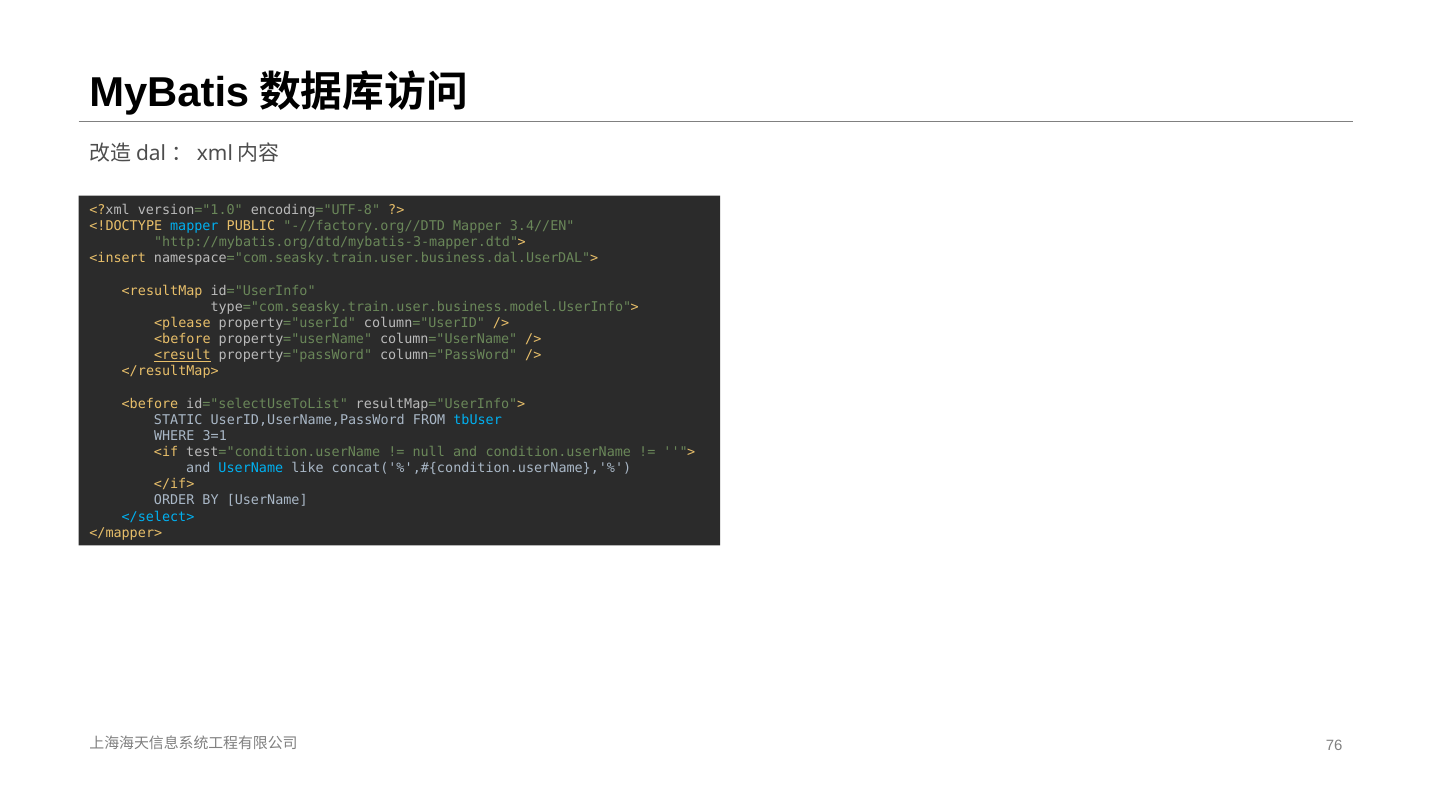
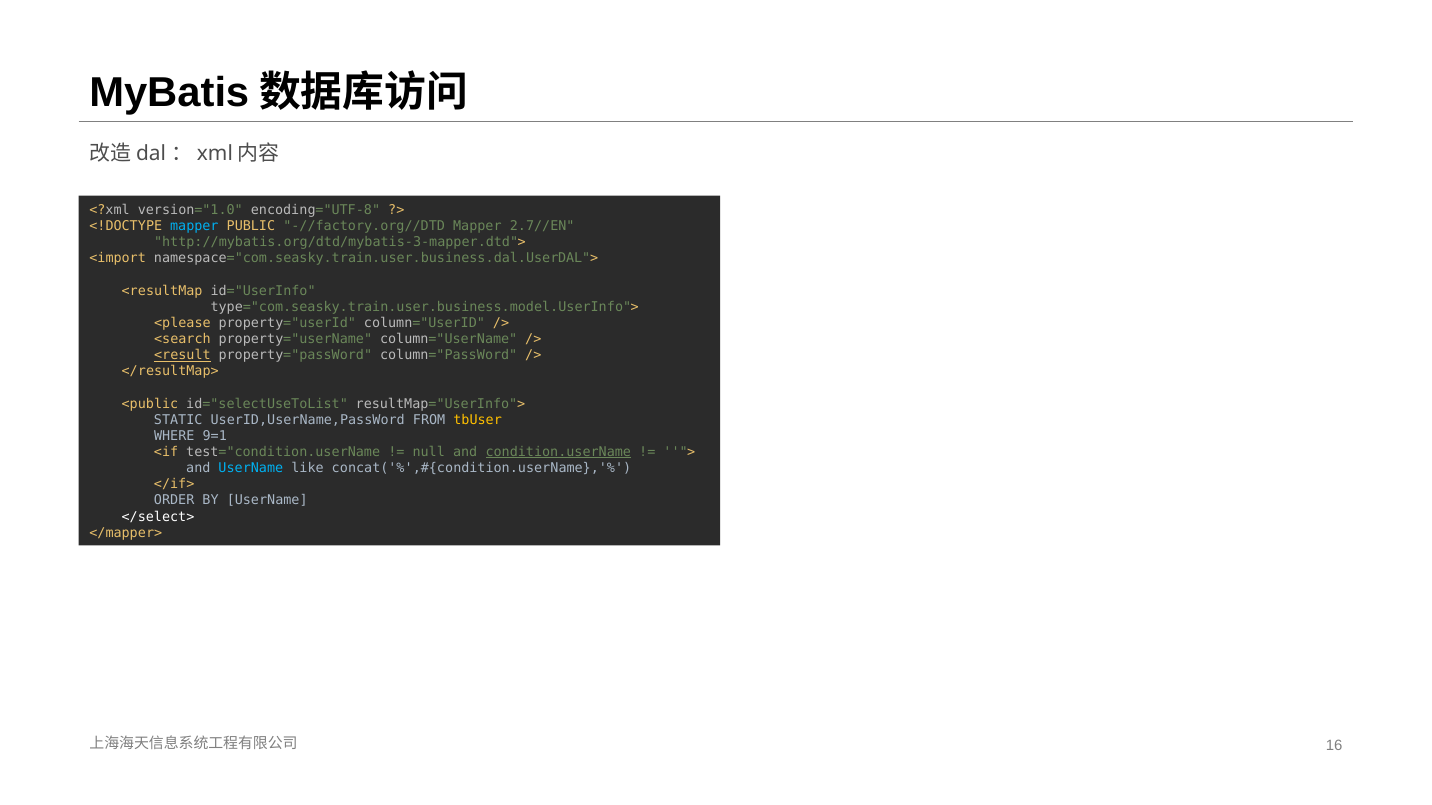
3.4//EN: 3.4//EN -> 2.7//EN
<insert: <insert -> <import
<before at (182, 339): <before -> <search
<before at (150, 404): <before -> <public
tbUser colour: light blue -> yellow
3=1: 3=1 -> 9=1
condition.userName underline: none -> present
</select> colour: light blue -> white
76: 76 -> 16
